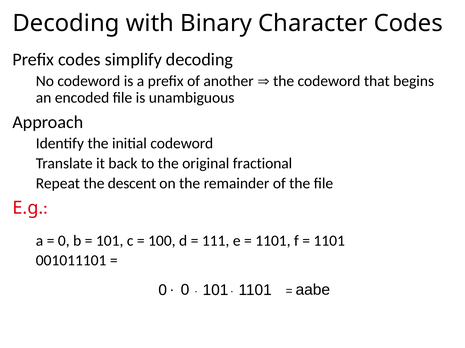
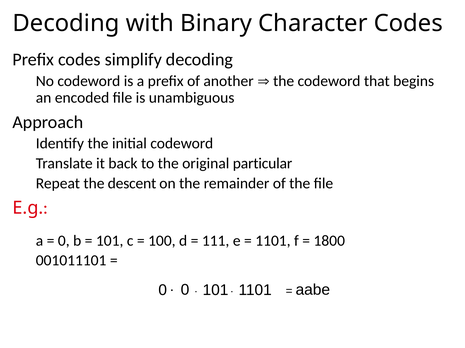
fractional: fractional -> particular
1101 at (329, 241): 1101 -> 1800
